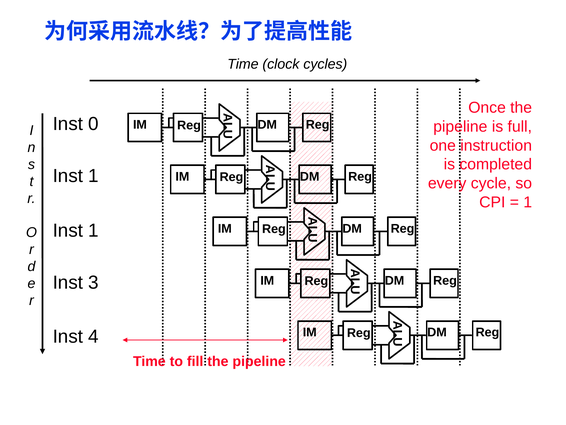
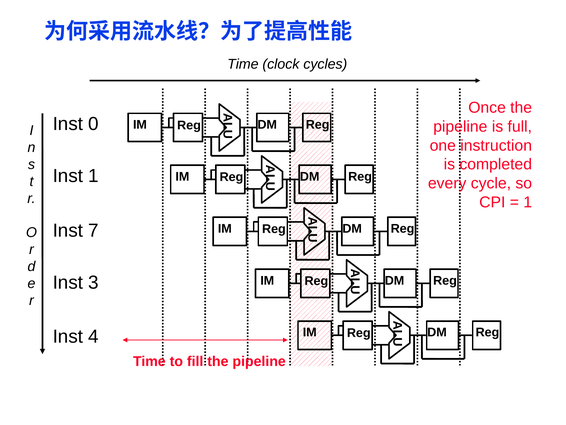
1 at (94, 230): 1 -> 7
